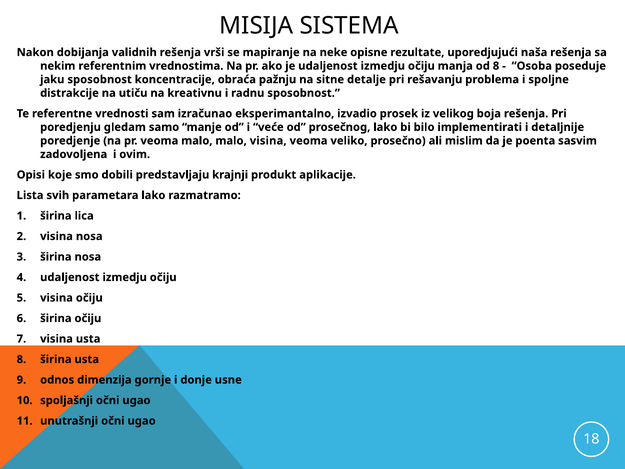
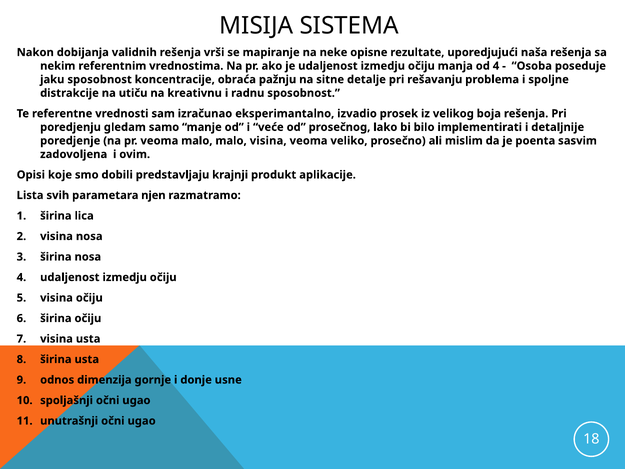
od 8: 8 -> 4
parametara lako: lako -> njen
